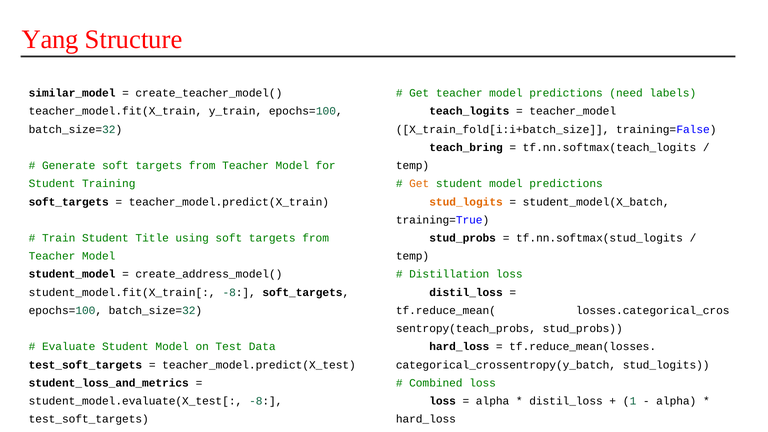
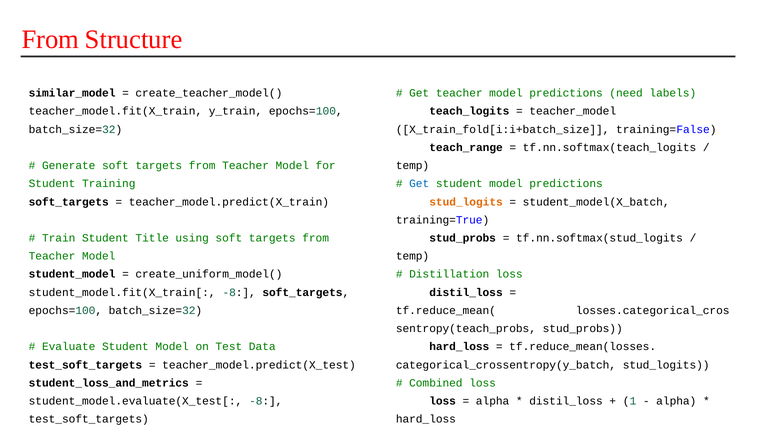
Yang at (50, 40): Yang -> From
teach_bring: teach_bring -> teach_range
Get at (419, 184) colour: orange -> blue
create_address_model(: create_address_model( -> create_uniform_model(
